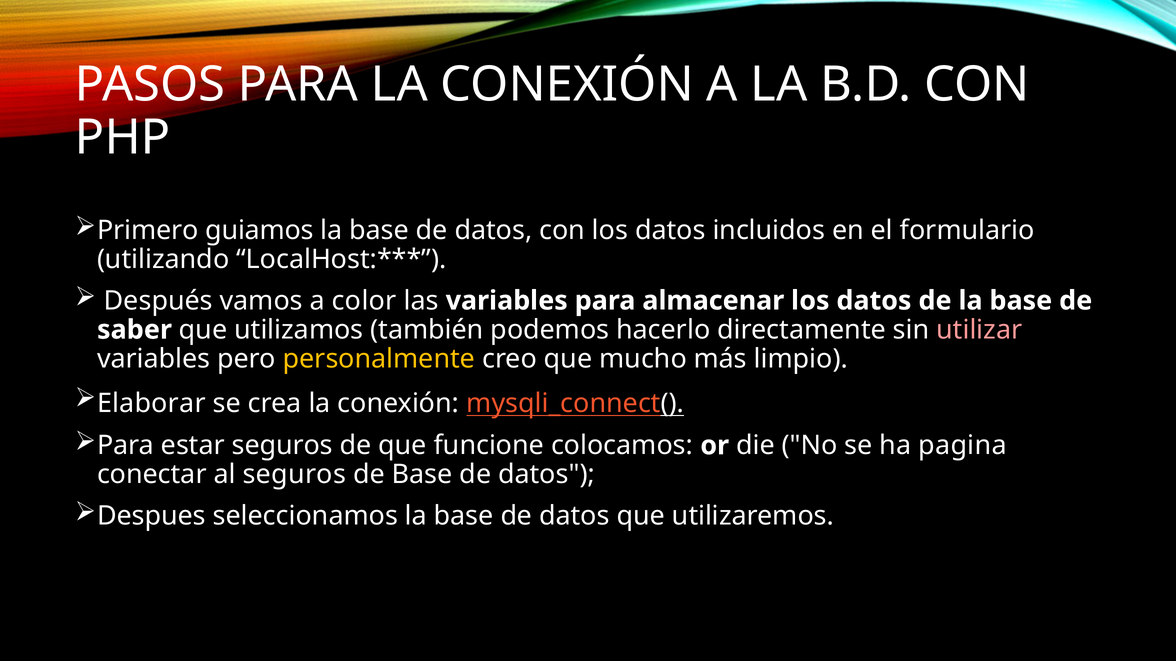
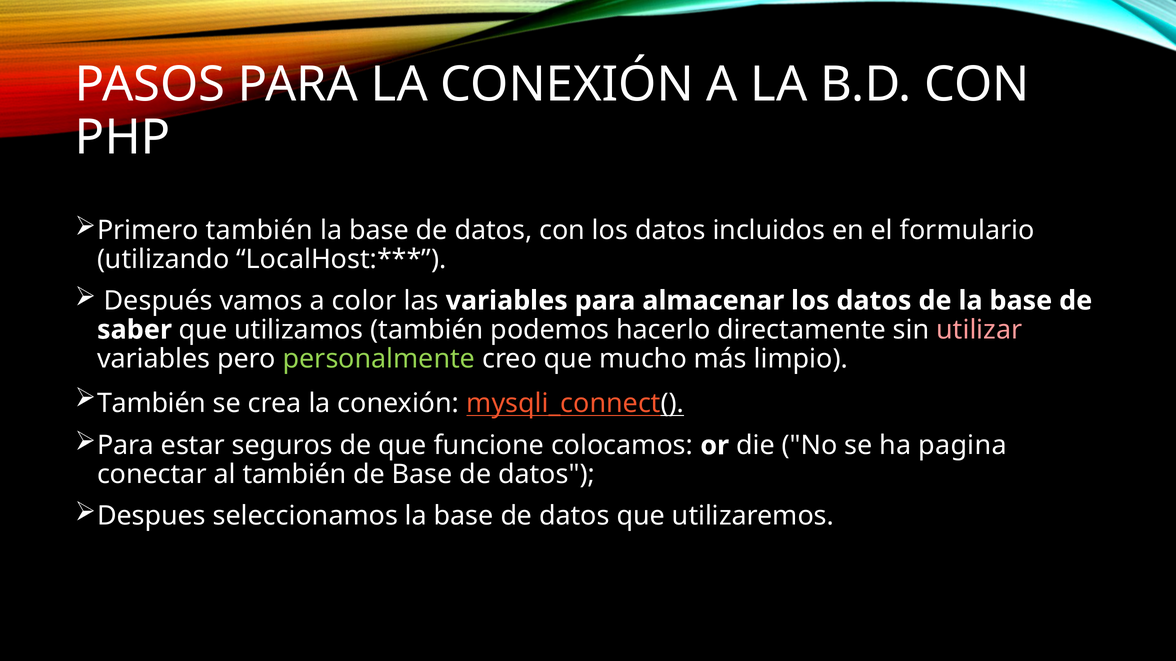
Primero guiamos: guiamos -> también
personalmente colour: yellow -> light green
Elaborar at (151, 404): Elaborar -> También
al seguros: seguros -> también
